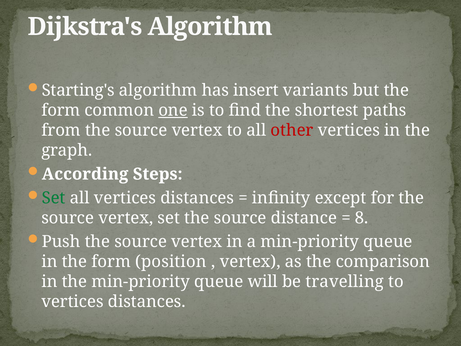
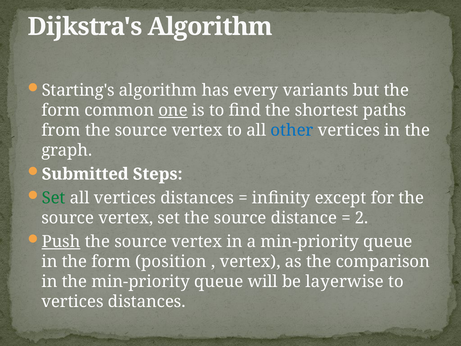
insert: insert -> every
other colour: red -> blue
According: According -> Submitted
8: 8 -> 2
Push underline: none -> present
travelling: travelling -> layerwise
